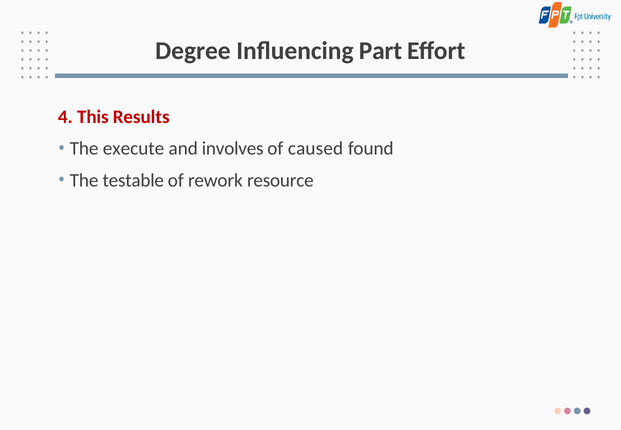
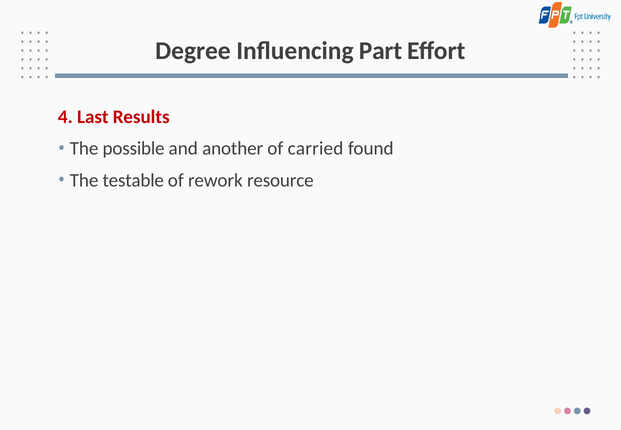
This: This -> Last
execute: execute -> possible
involves: involves -> another
caused: caused -> carried
